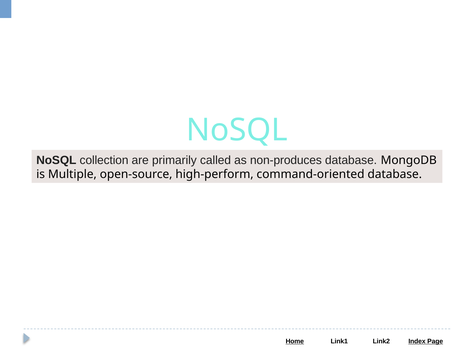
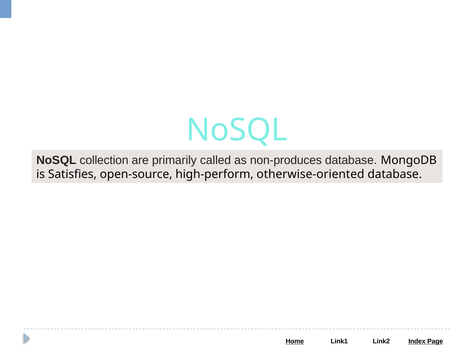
Multiple: Multiple -> Satisfies
command-oriented: command-oriented -> otherwise-oriented
